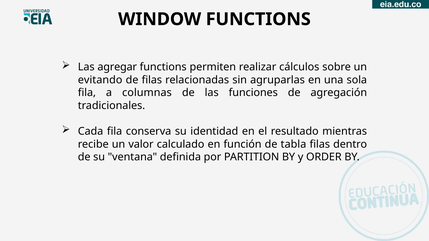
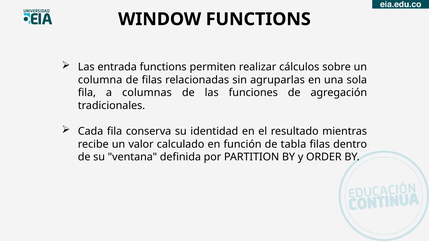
agregar: agregar -> entrada
evitando: evitando -> columna
